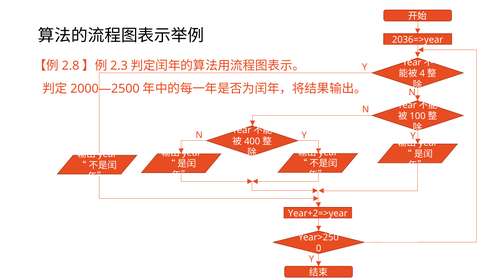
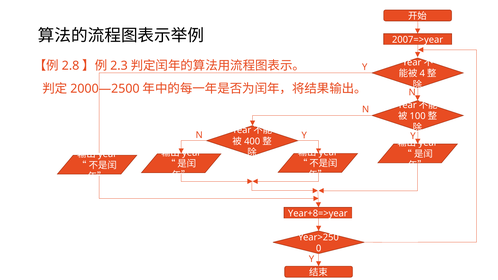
2036=>year: 2036=>year -> 2007=>year
Year+2=>year: Year+2=>year -> Year+8=>year
